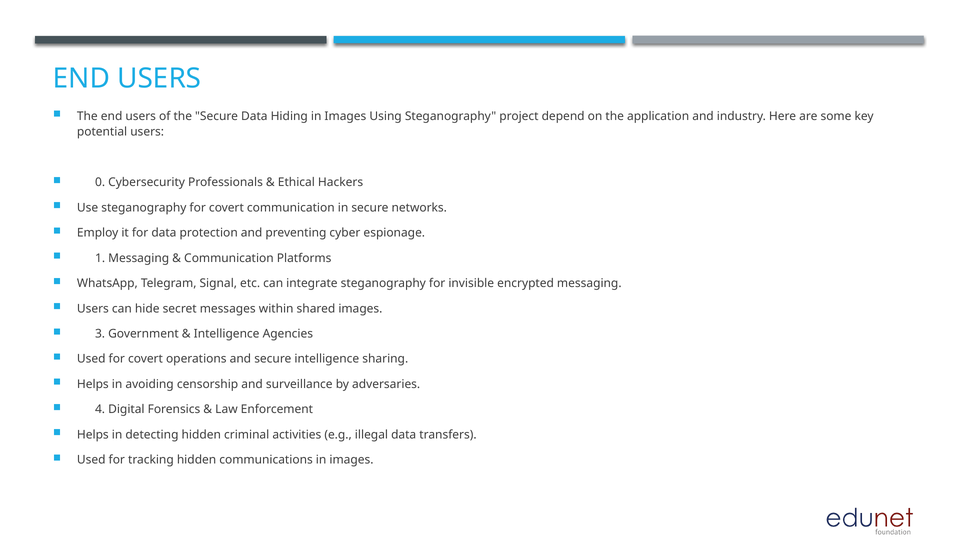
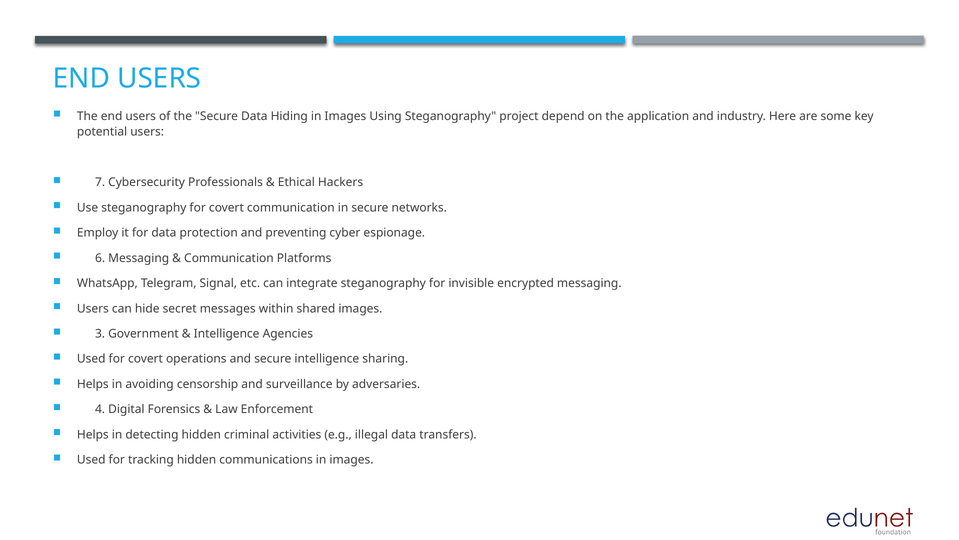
0: 0 -> 7
1: 1 -> 6
